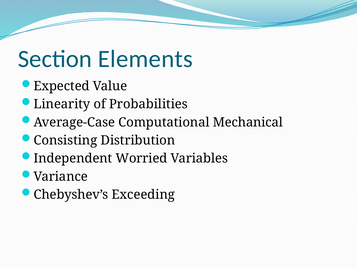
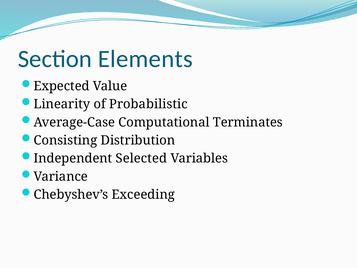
Probabilities: Probabilities -> Probabilistic
Mechanical: Mechanical -> Terminates
Worried: Worried -> Selected
